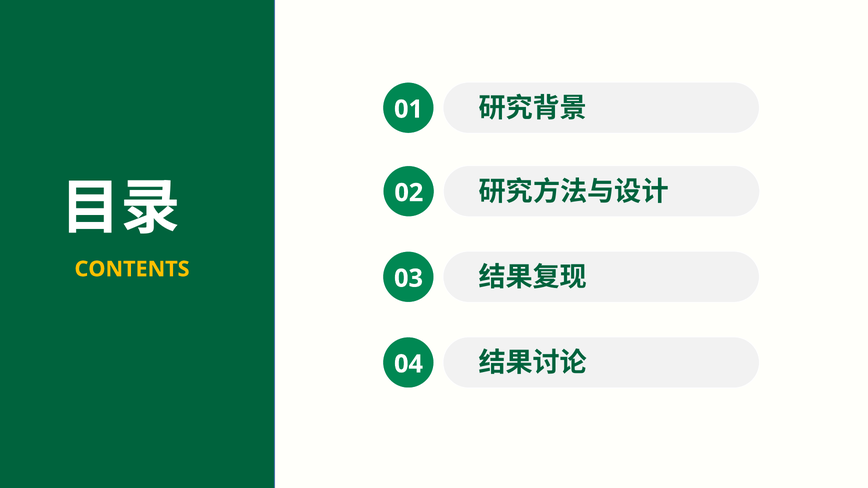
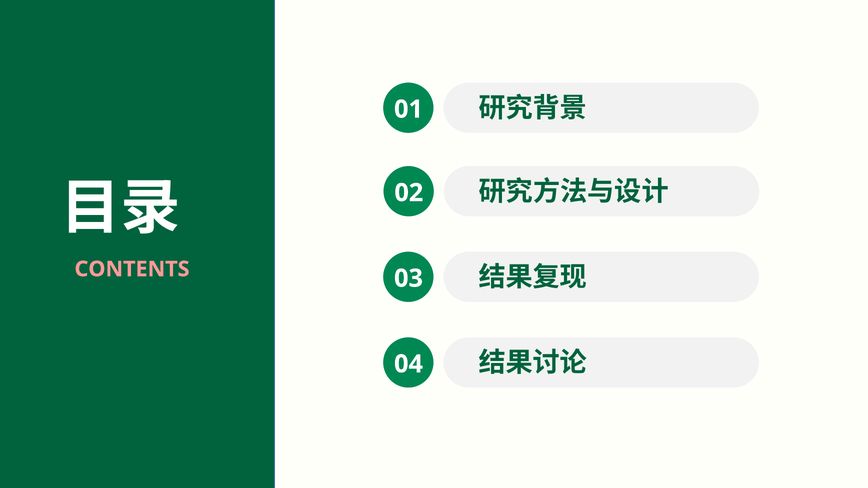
CONTENTS colour: yellow -> pink
